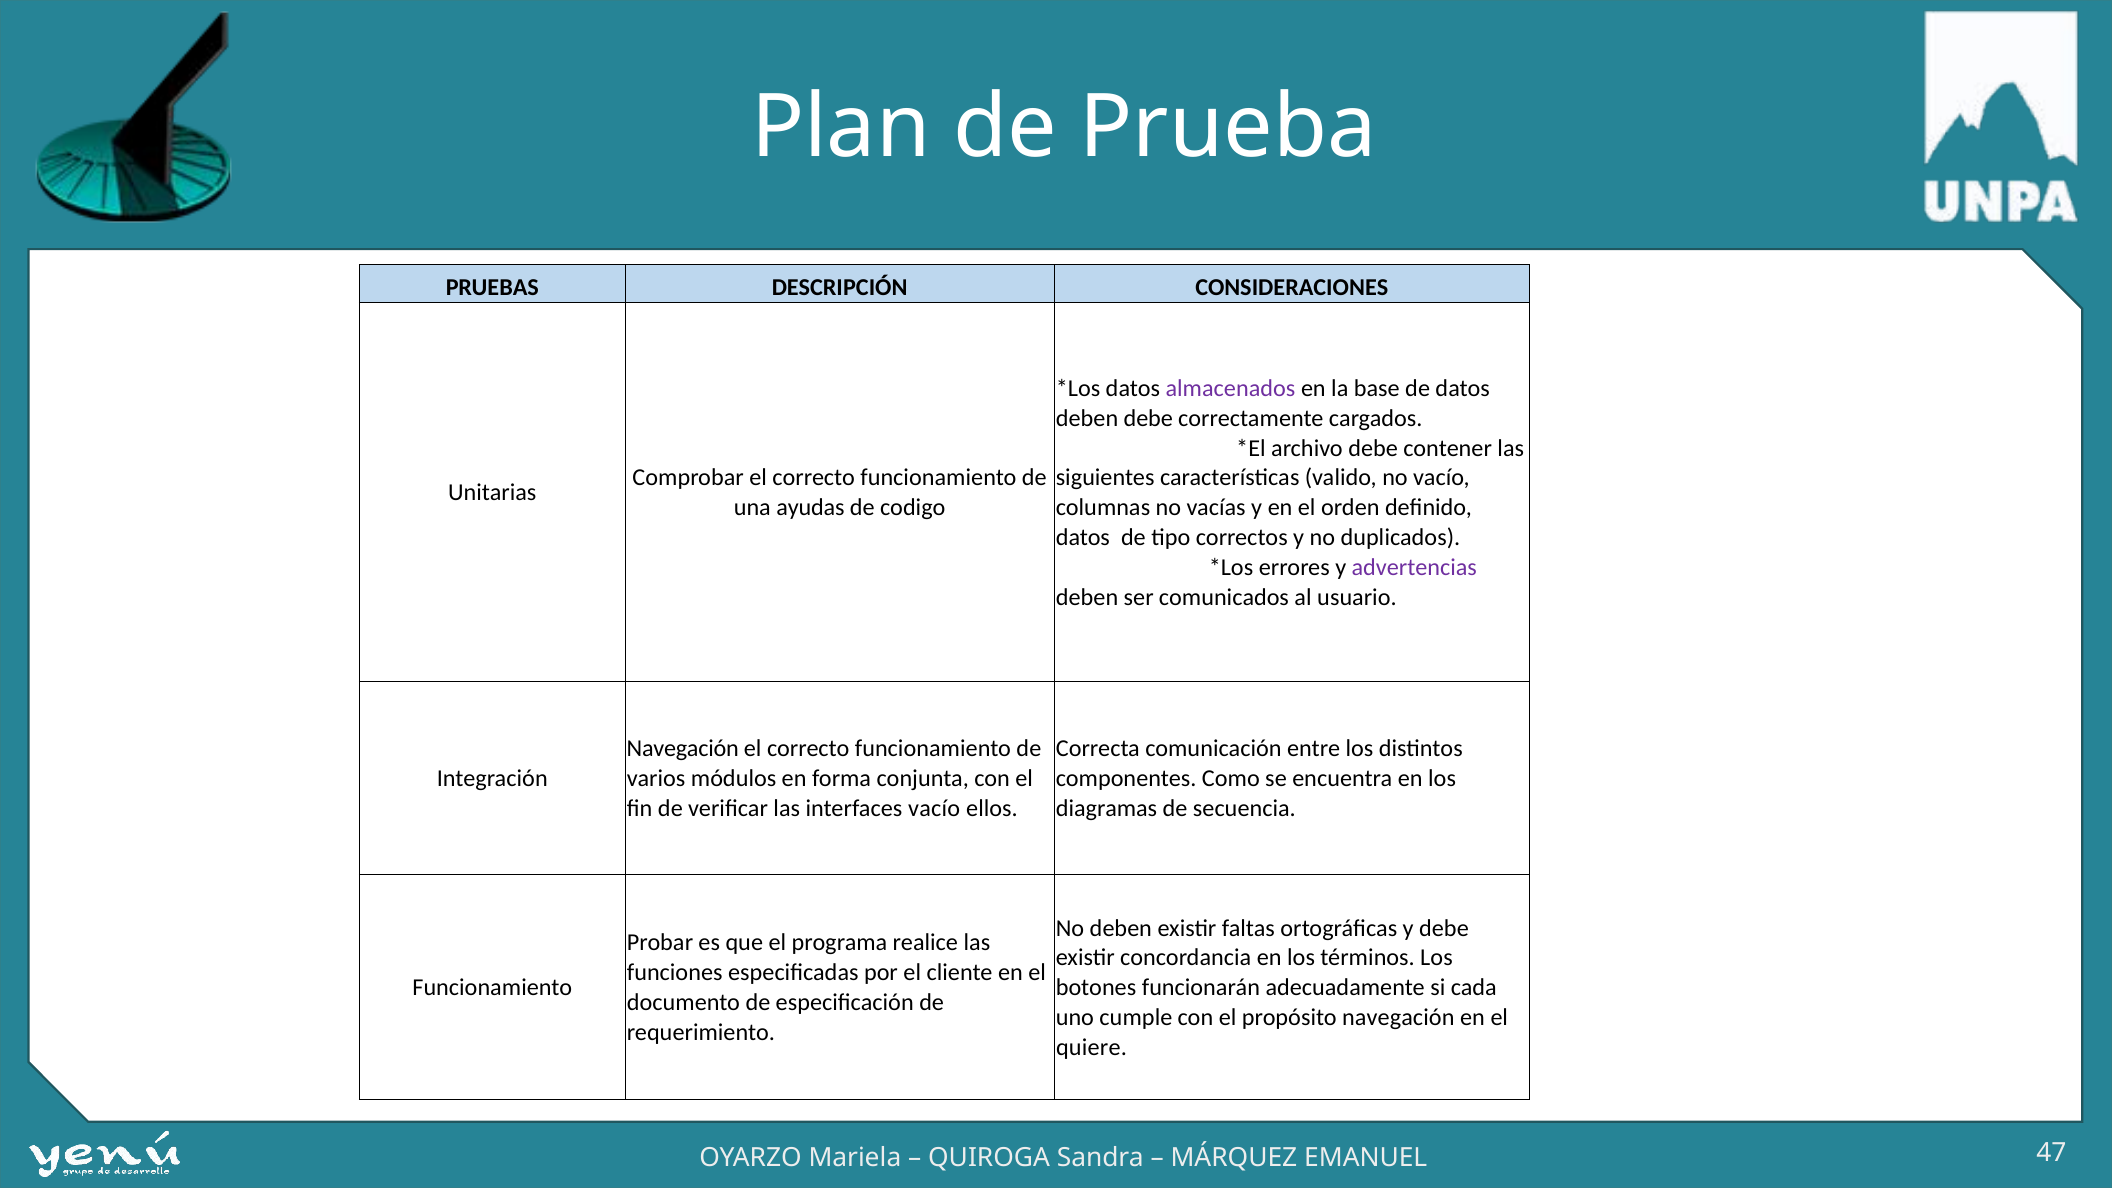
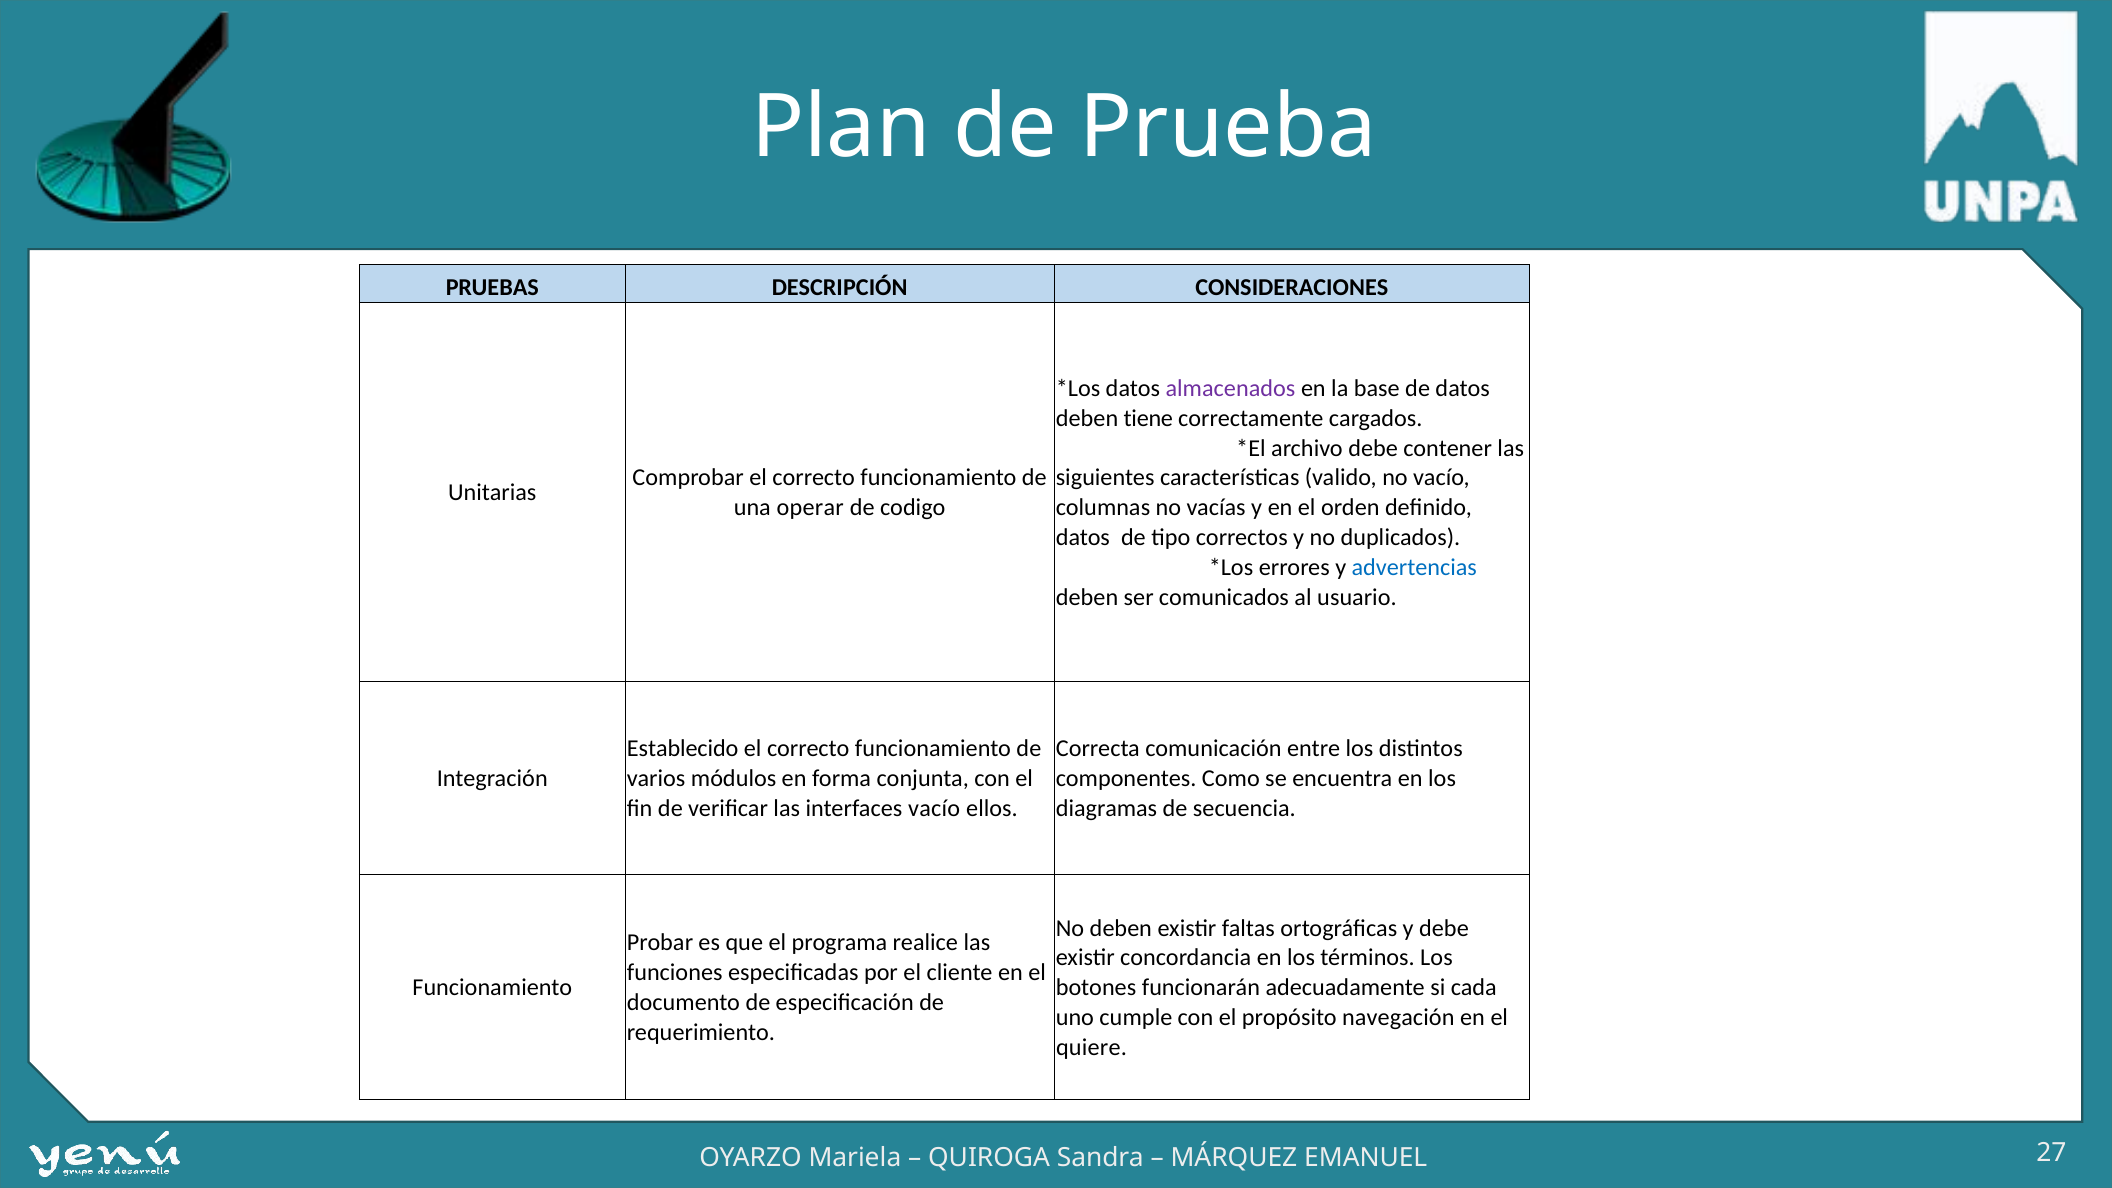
deben debe: debe -> tiene
ayudas: ayudas -> operar
advertencias colour: purple -> blue
Navegación at (683, 749): Navegación -> Establecido
47: 47 -> 27
